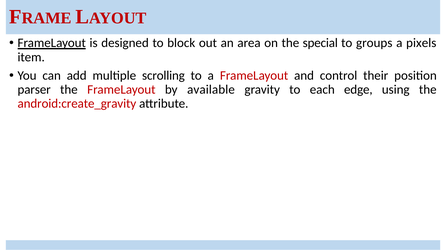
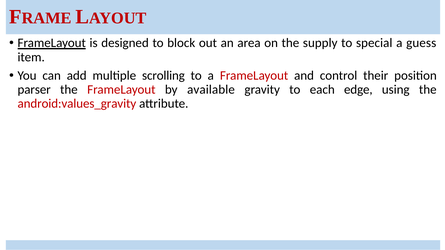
special: special -> supply
groups: groups -> special
pixels: pixels -> guess
android:create_gravity: android:create_gravity -> android:values_gravity
